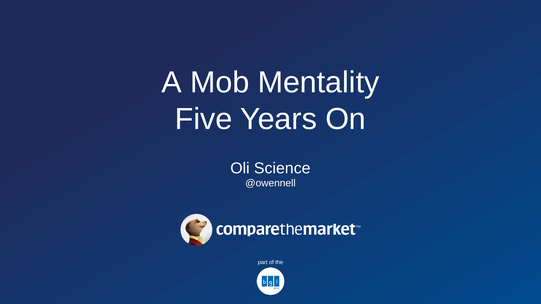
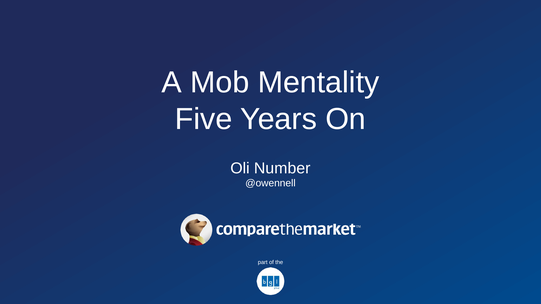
Science: Science -> Number
